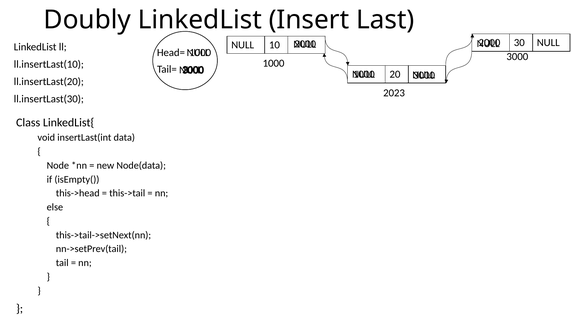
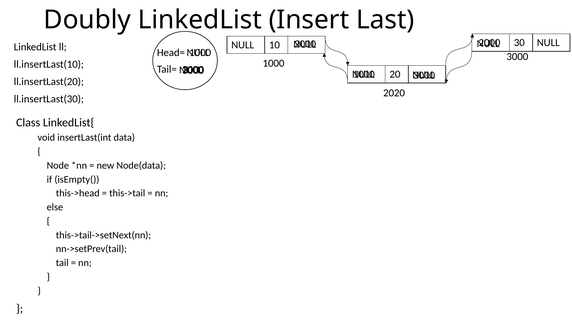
2023: 2023 -> 2020
